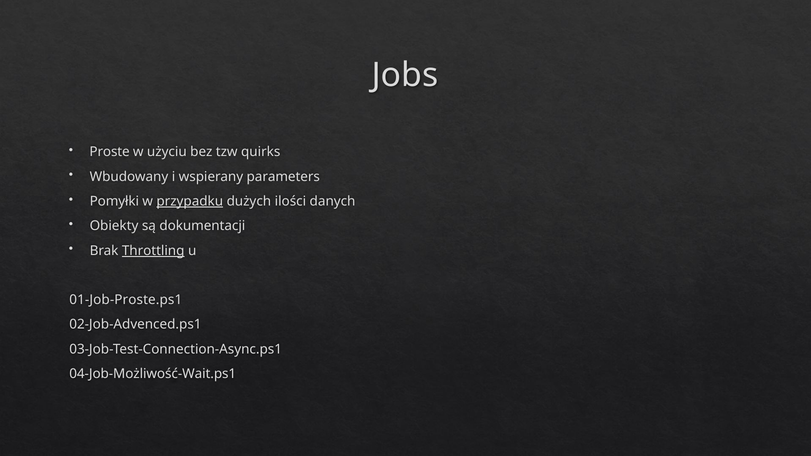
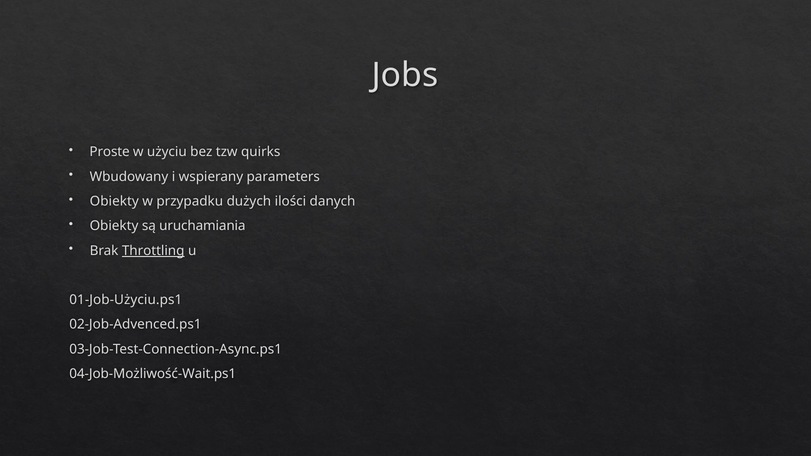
Pomyłki at (114, 201): Pomyłki -> Obiekty
przypadku underline: present -> none
dokumentacji: dokumentacji -> uruchamiania
01-Job-Proste.ps1: 01-Job-Proste.ps1 -> 01-Job-Użyciu.ps1
